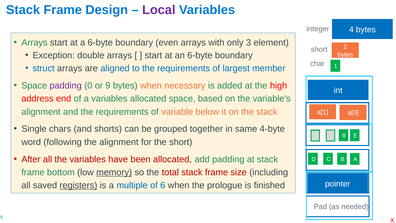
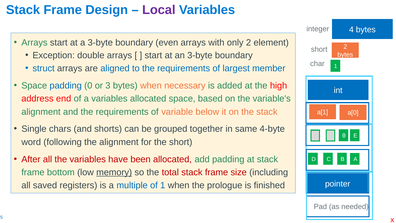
a 6-byte: 6-byte -> 3-byte
only 3: 3 -> 2
an 6-byte: 6-byte -> 3-byte
padding at (66, 86) colour: purple -> blue
9: 9 -> 3
registers underline: present -> none
of 6: 6 -> 1
